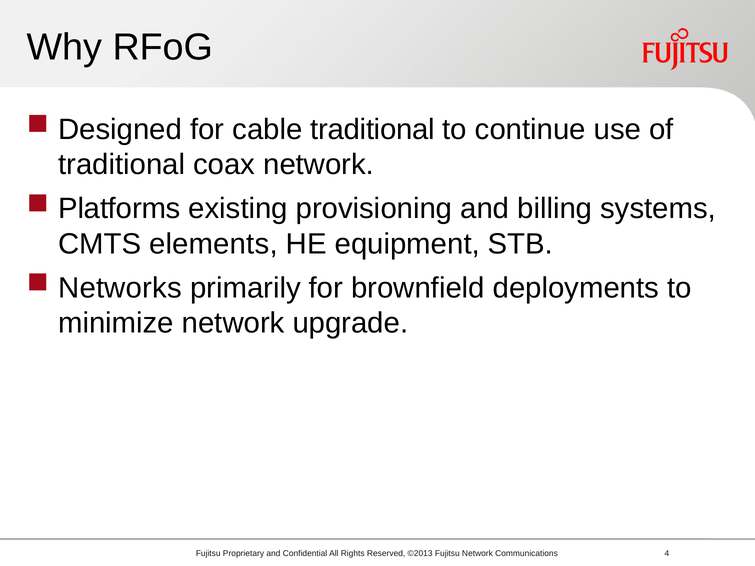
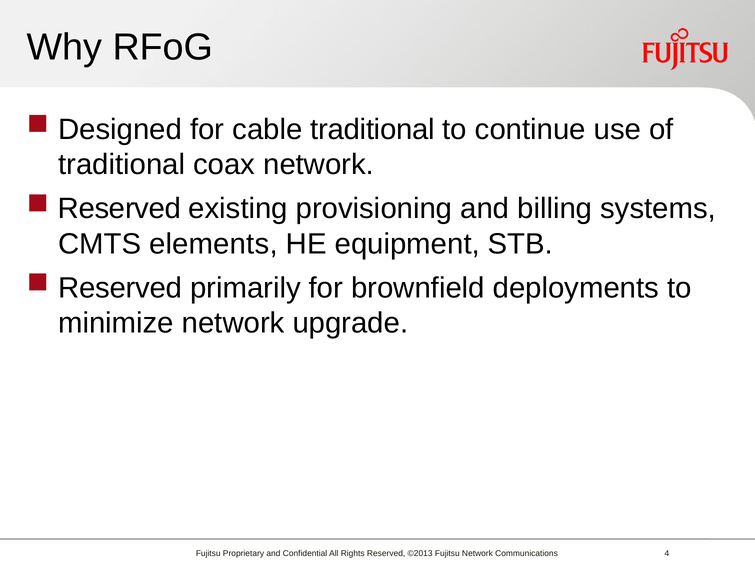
Platforms at (119, 209): Platforms -> Reserved
Networks at (120, 288): Networks -> Reserved
